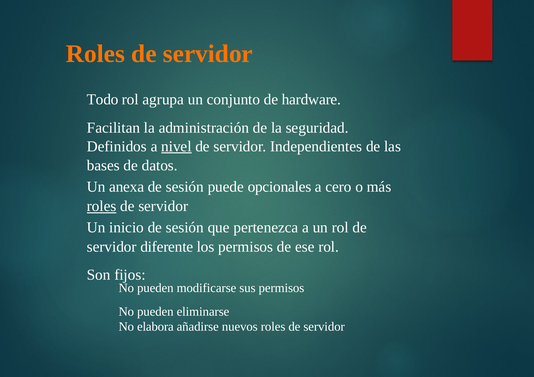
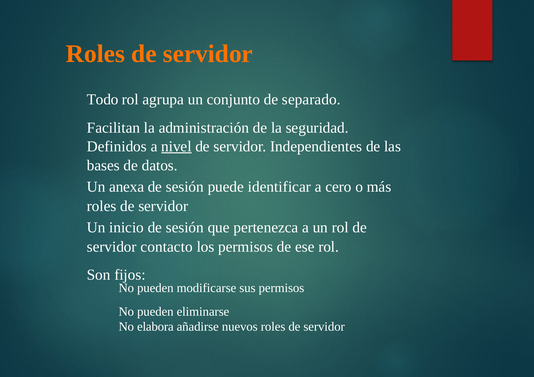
hardware: hardware -> separado
opcionales: opcionales -> identificar
roles at (102, 206) underline: present -> none
diferente: diferente -> contacto
